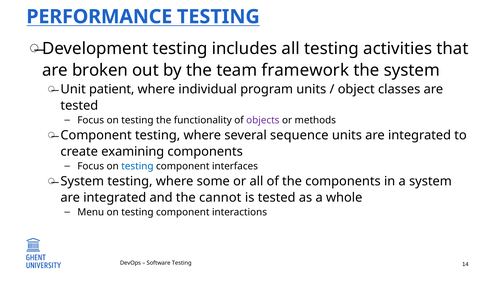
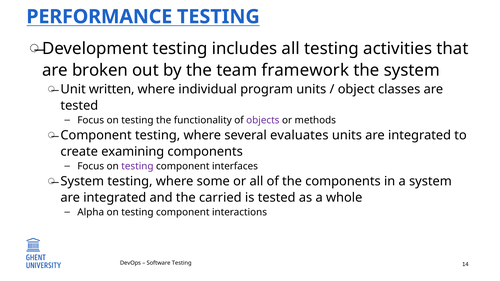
patient: patient -> written
sequence: sequence -> evaluates
testing at (137, 166) colour: blue -> purple
cannot: cannot -> carried
Menu: Menu -> Alpha
